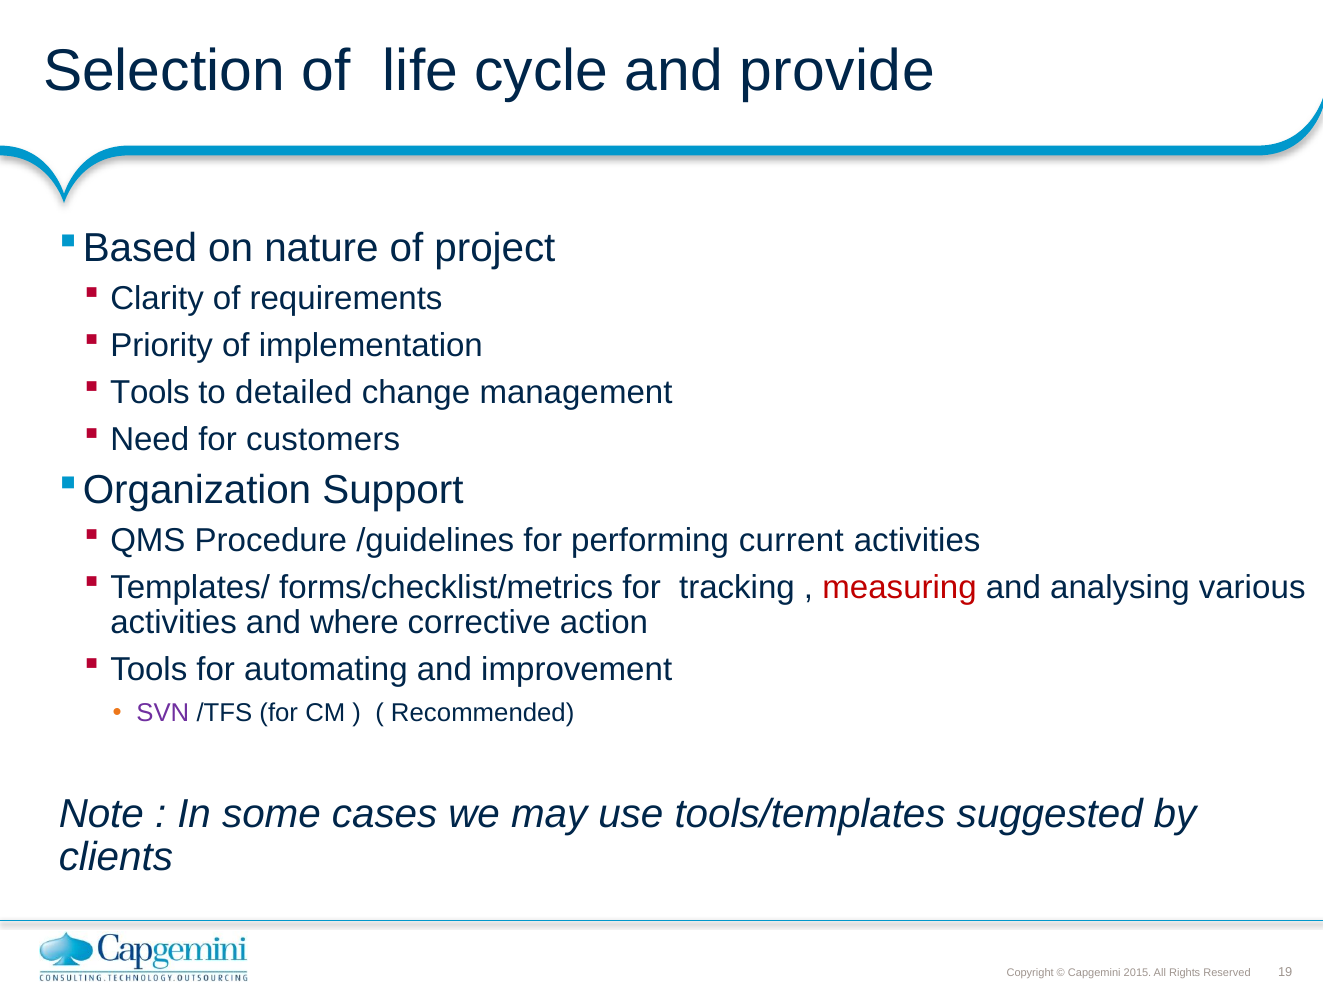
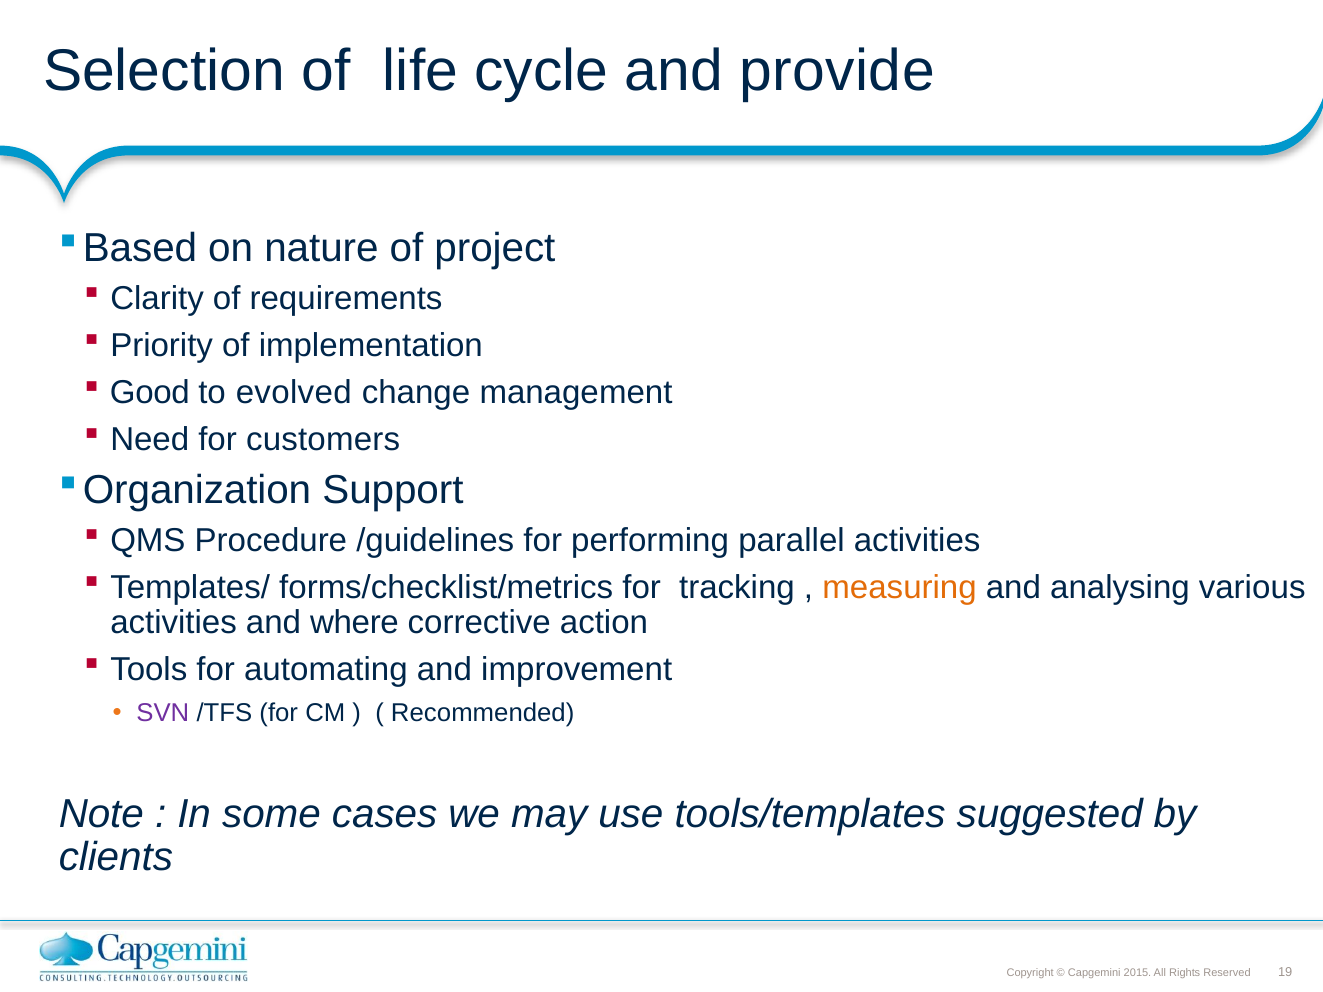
Tools at (150, 393): Tools -> Good
detailed: detailed -> evolved
current: current -> parallel
measuring colour: red -> orange
